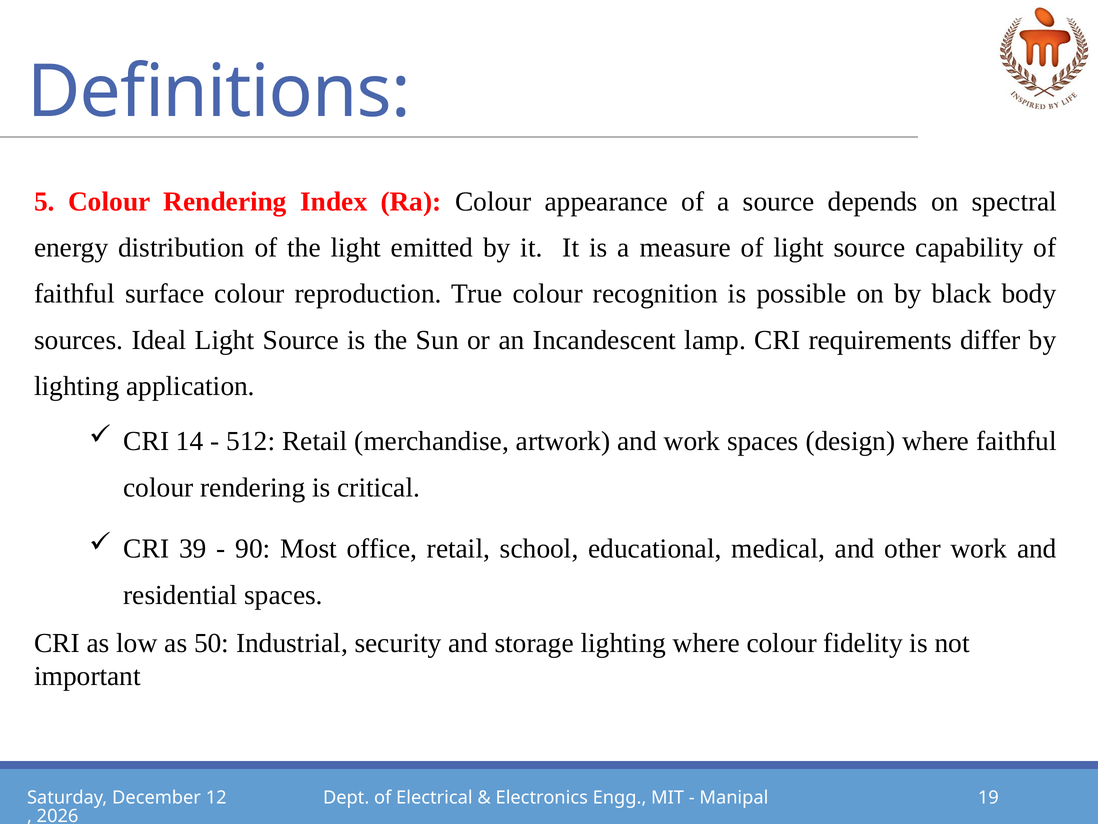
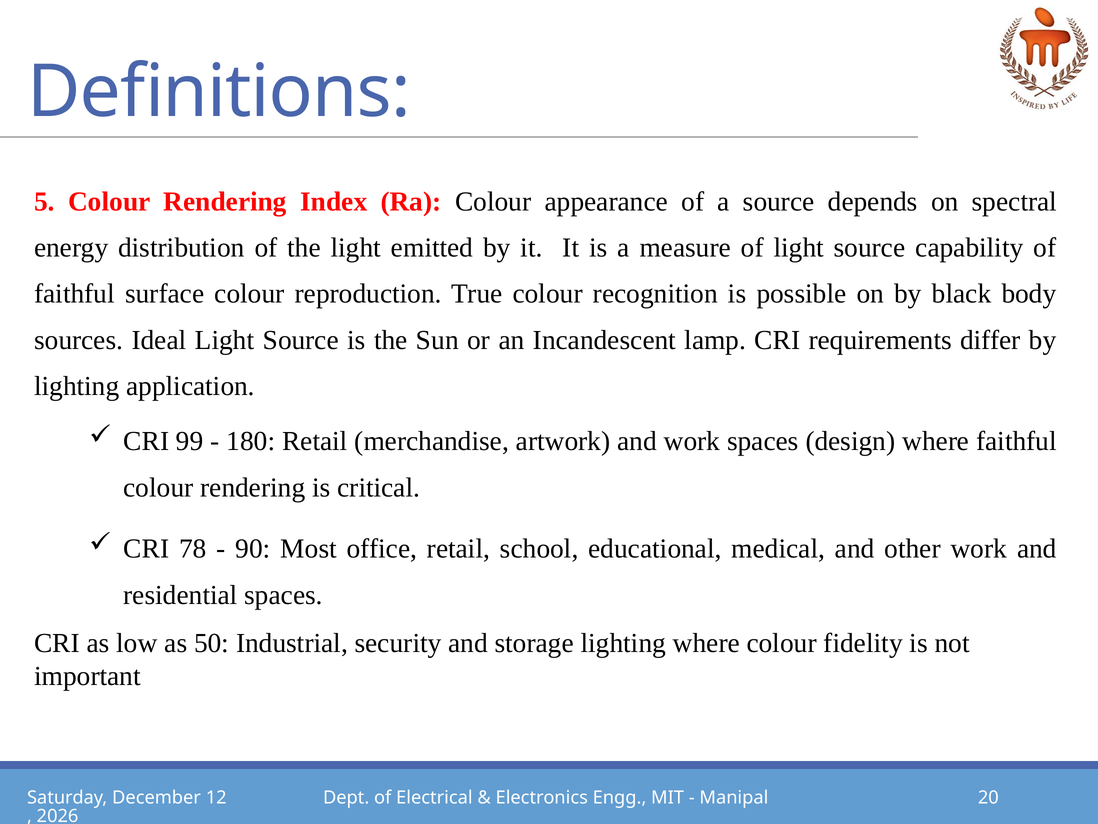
14: 14 -> 99
512: 512 -> 180
39: 39 -> 78
19: 19 -> 20
